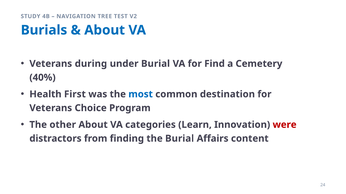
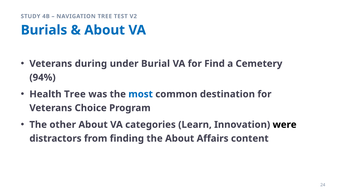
40%: 40% -> 94%
Health First: First -> Tree
were colour: red -> black
the Burial: Burial -> About
